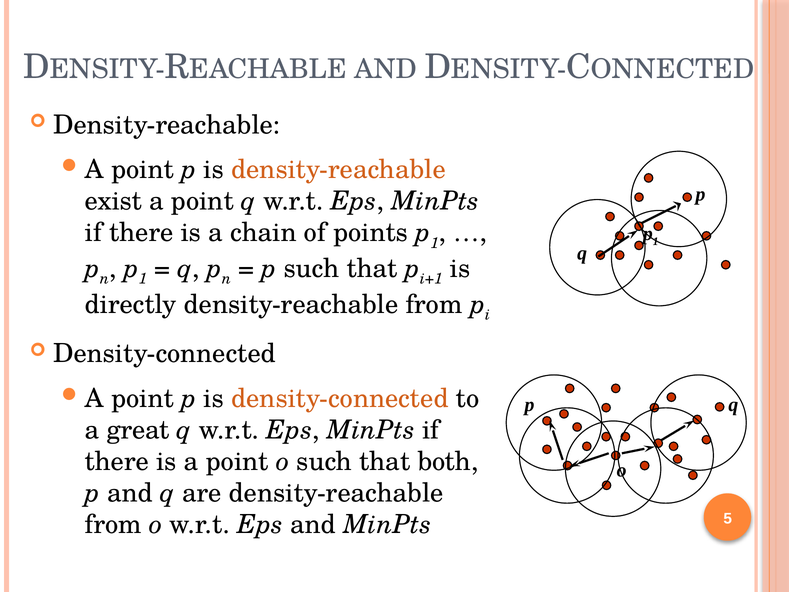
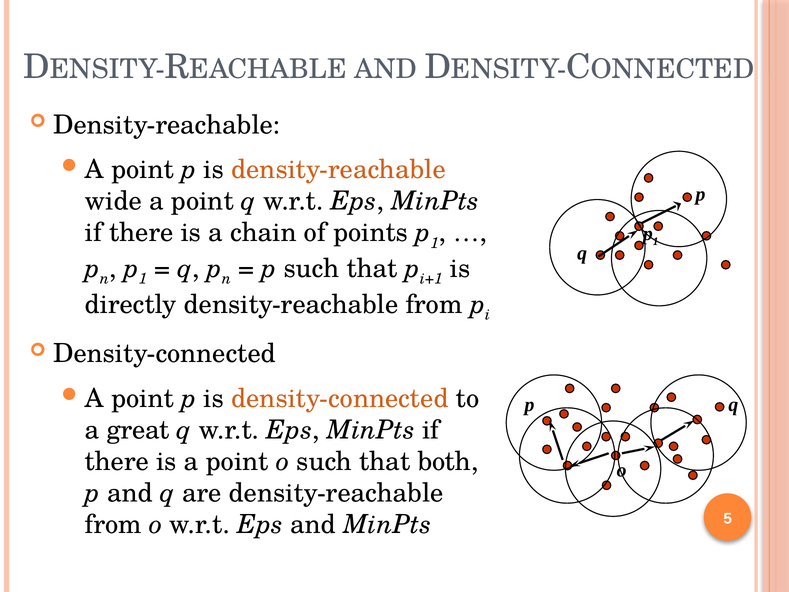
exist: exist -> wide
